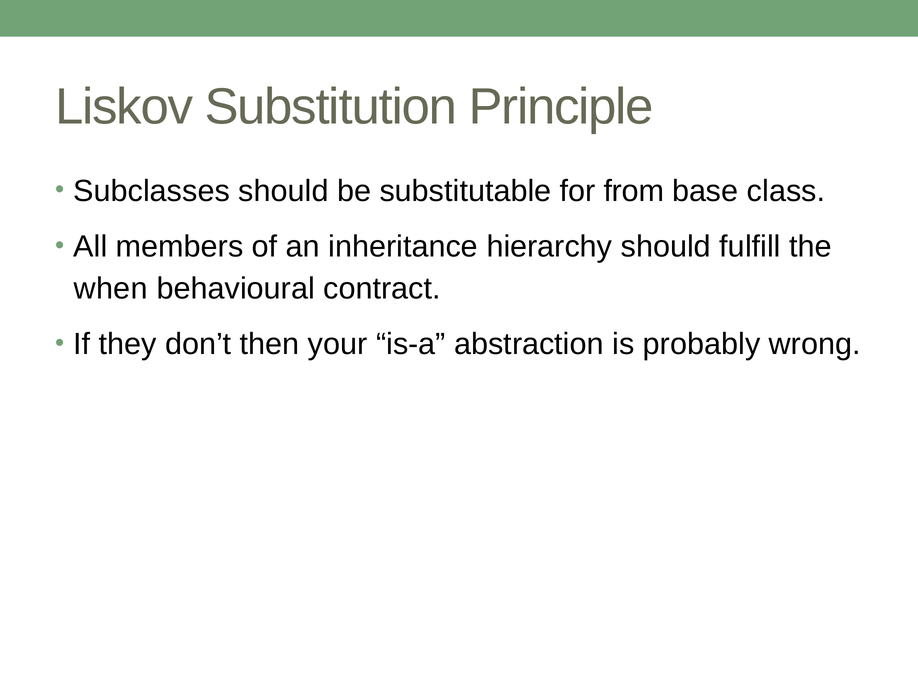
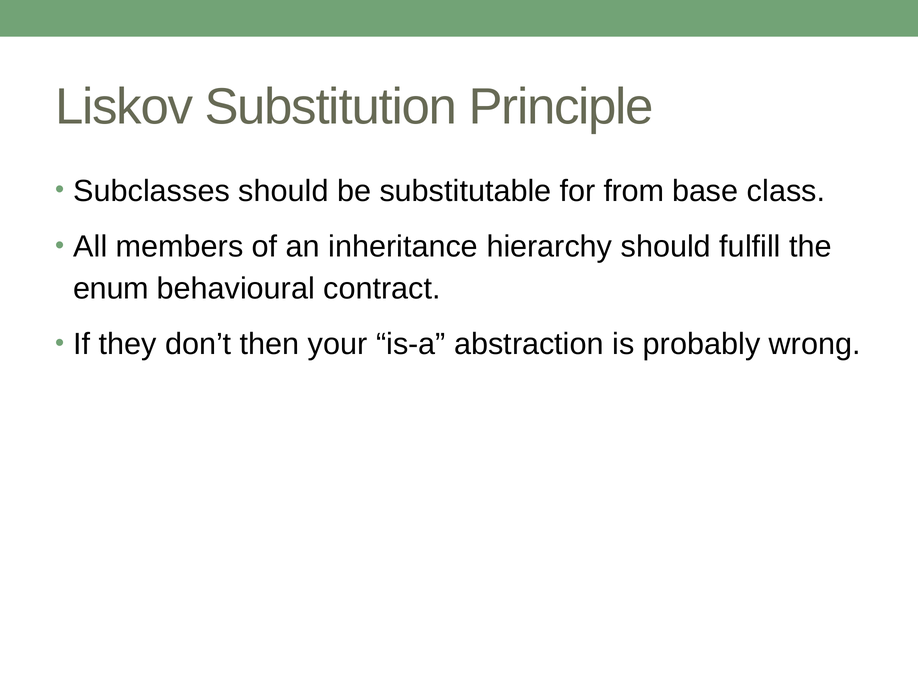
when: when -> enum
